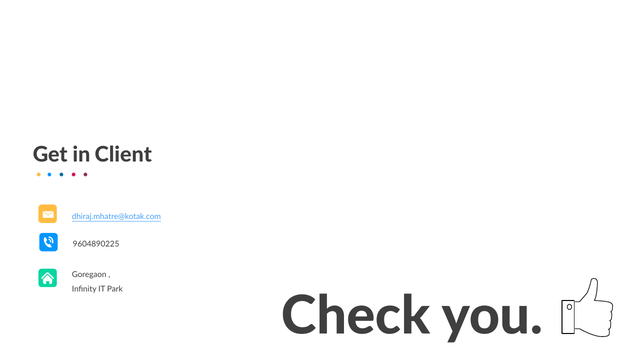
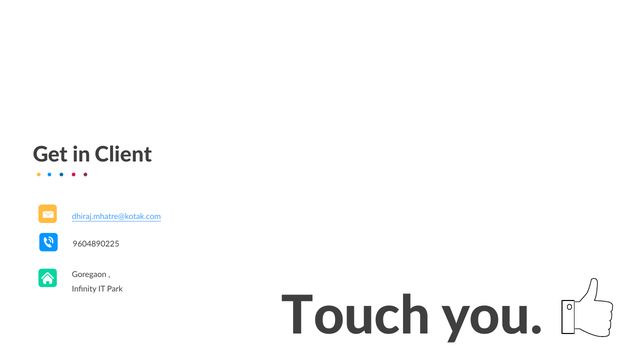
Check: Check -> Touch
